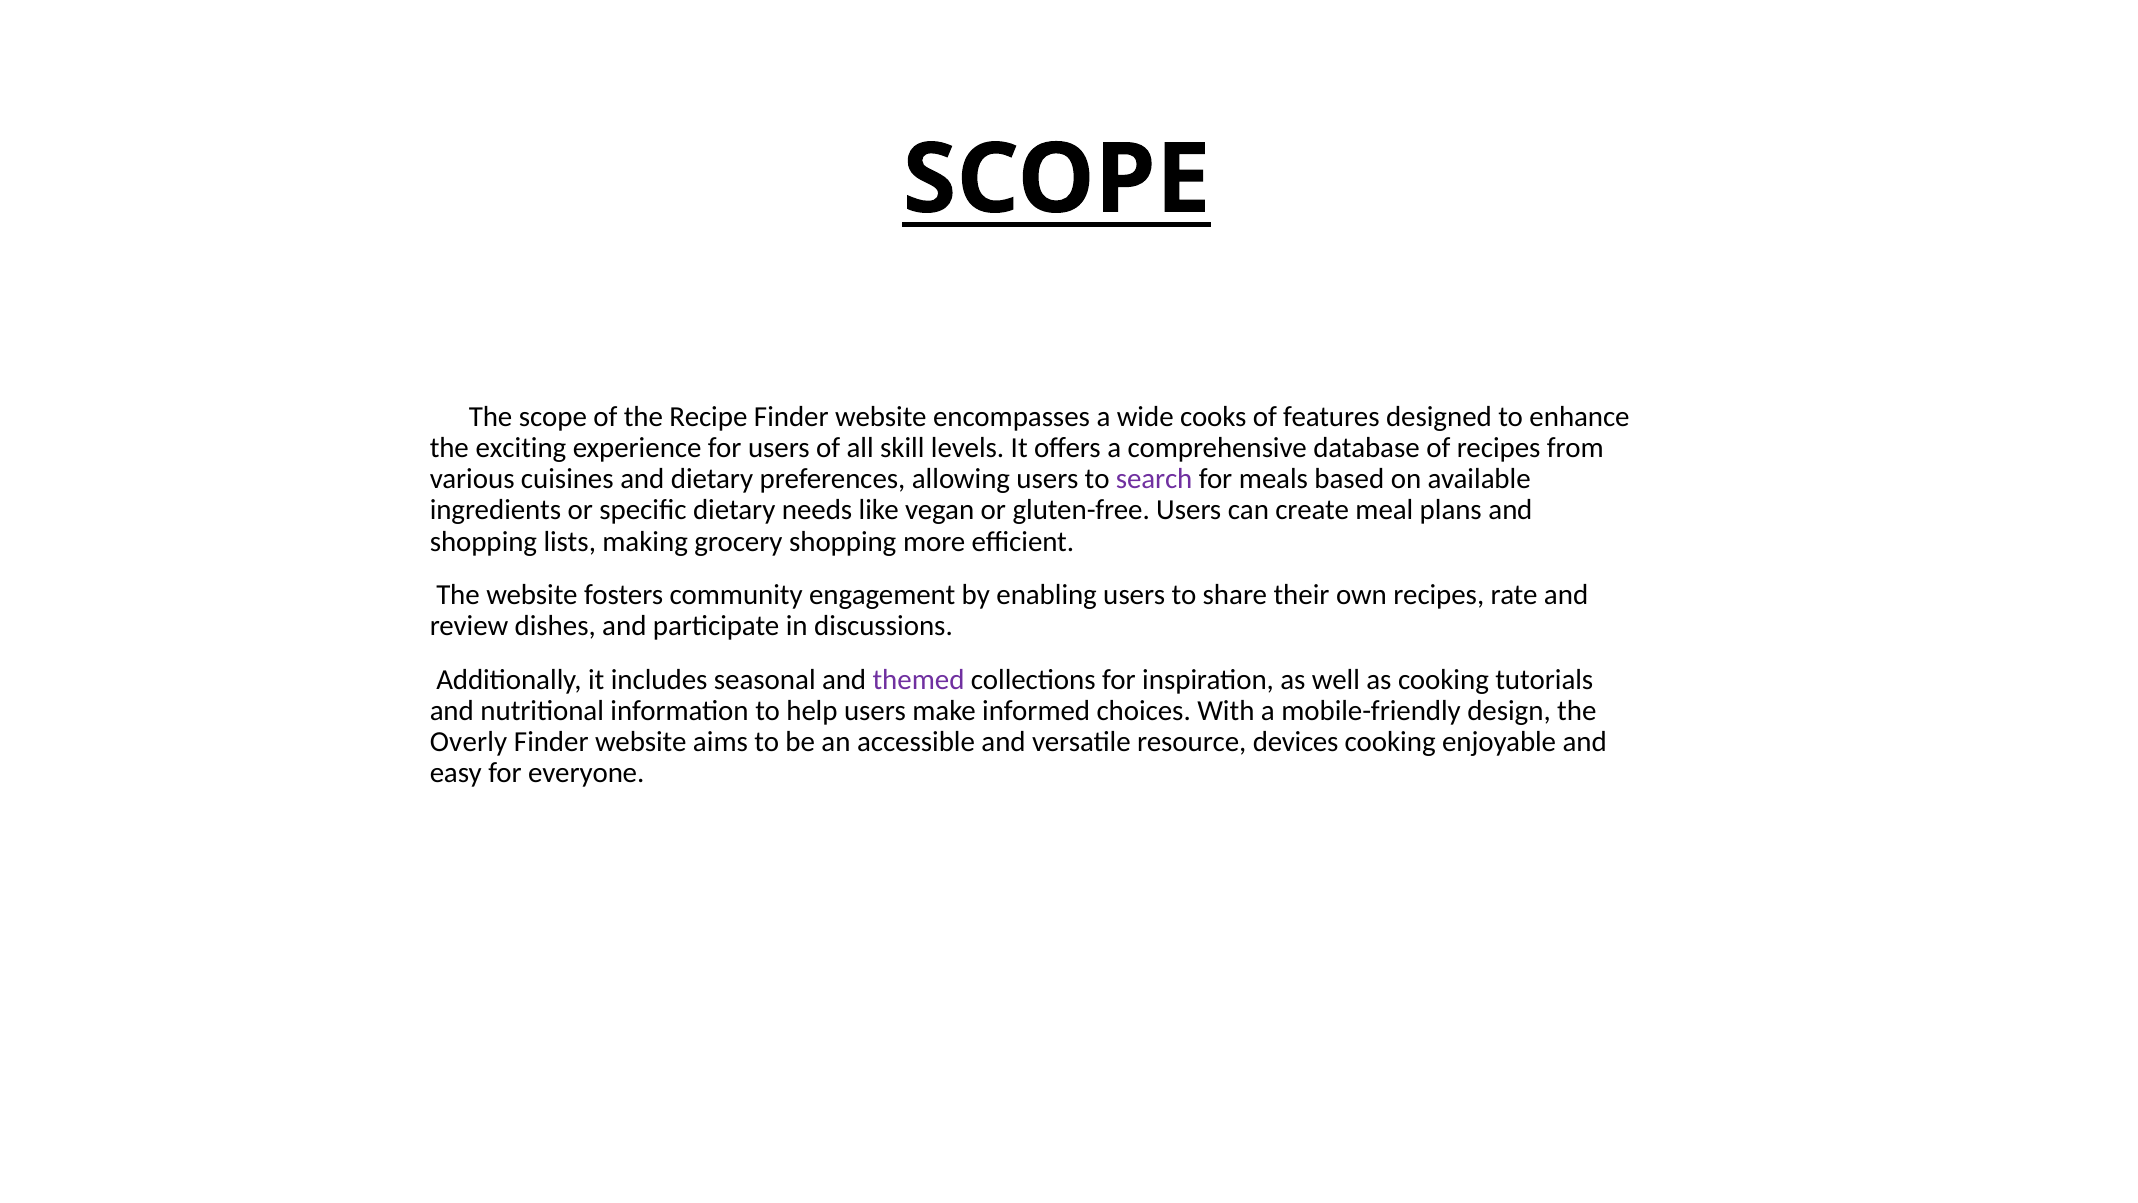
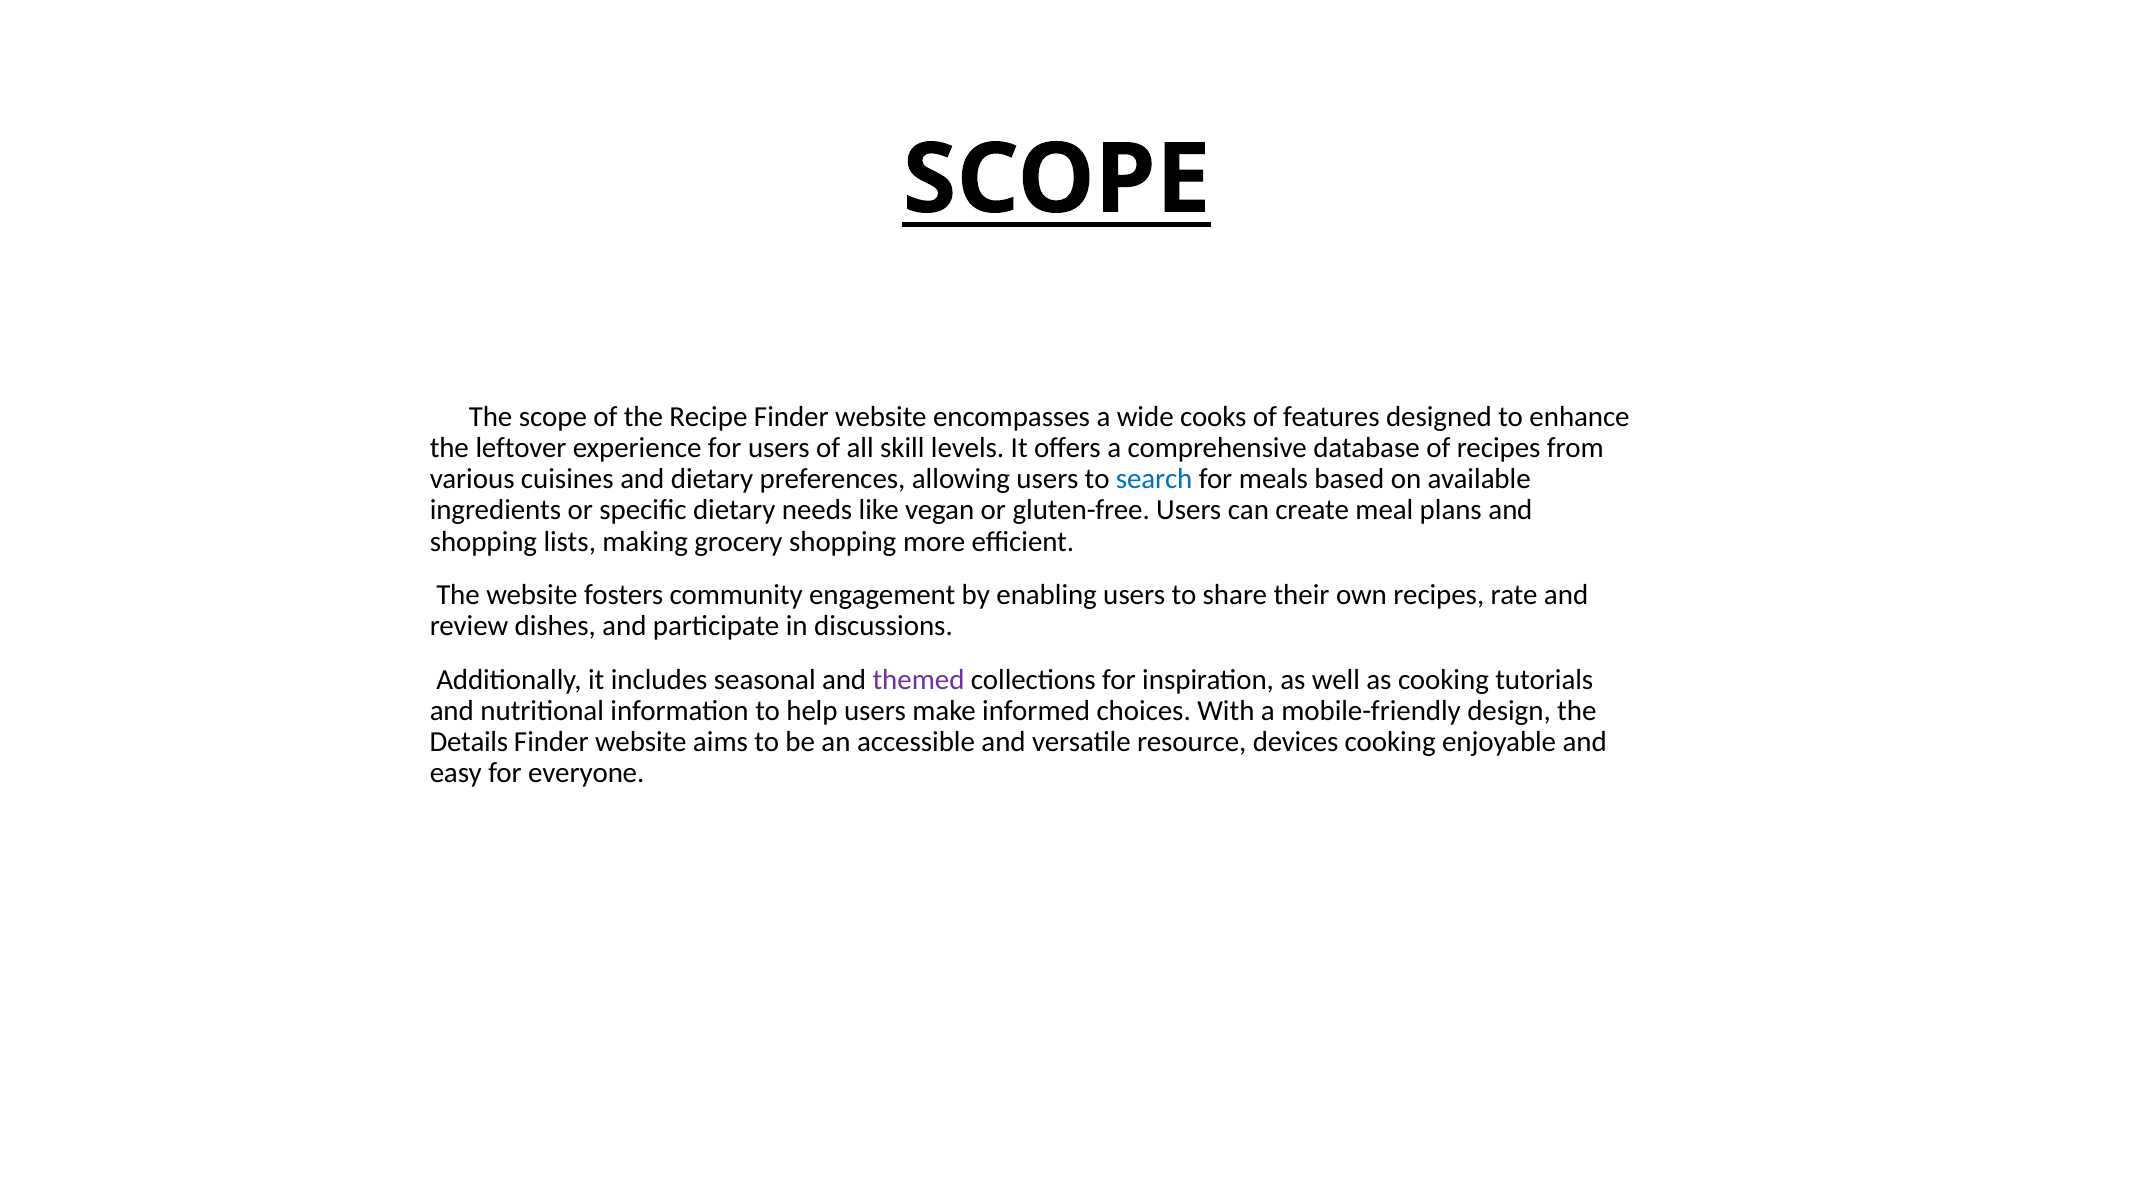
exciting: exciting -> leftover
search colour: purple -> blue
Overly: Overly -> Details
